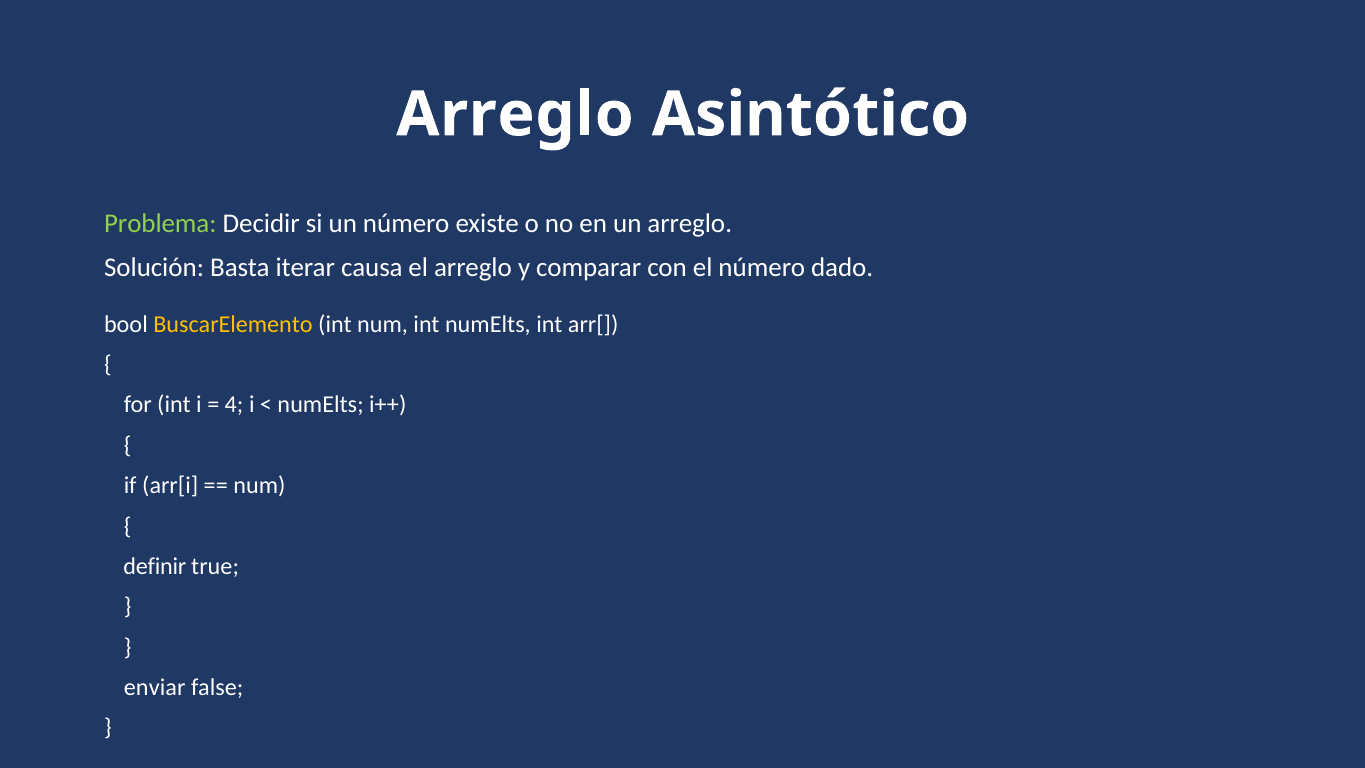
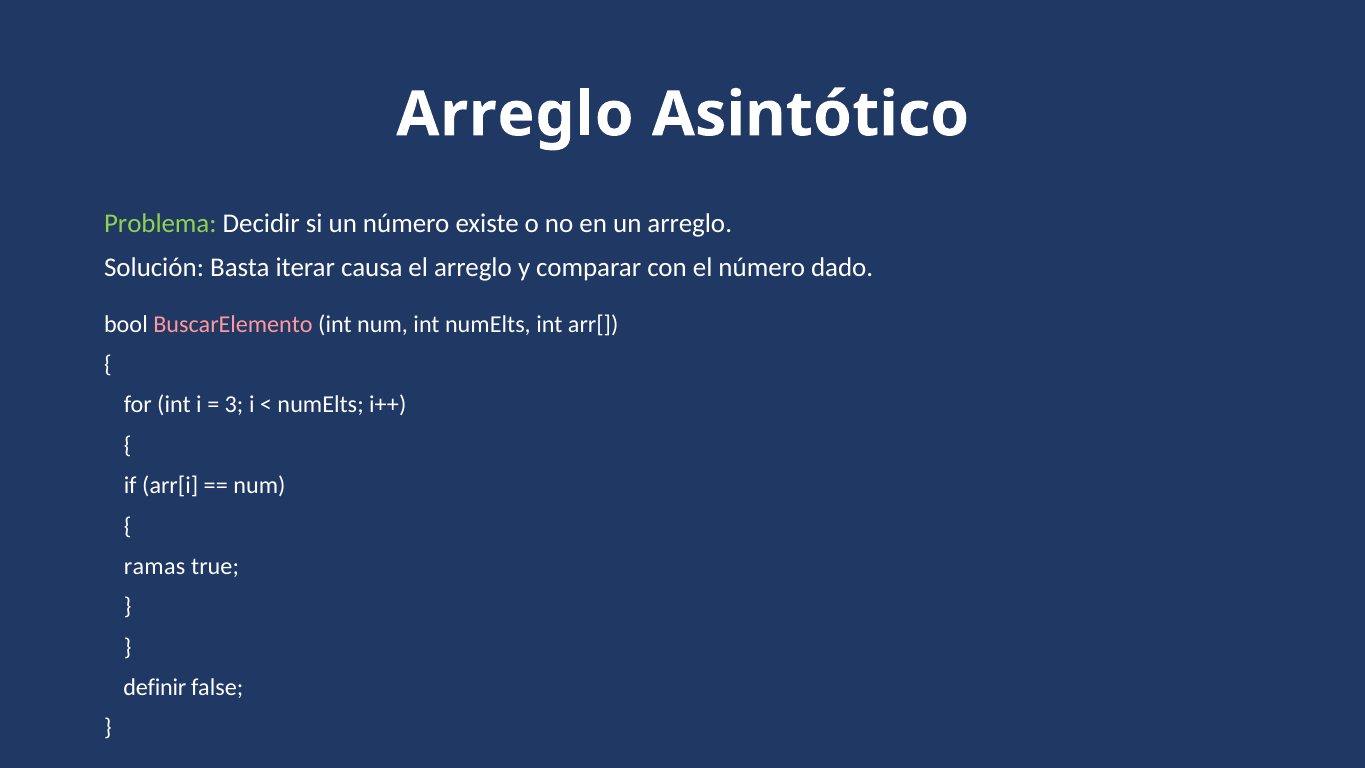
BuscarElemento colour: yellow -> pink
4: 4 -> 3
definir: definir -> ramas
enviar: enviar -> definir
